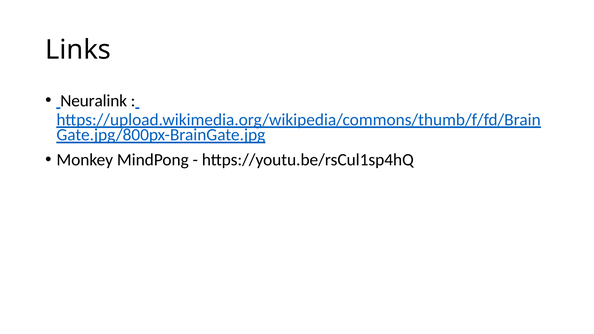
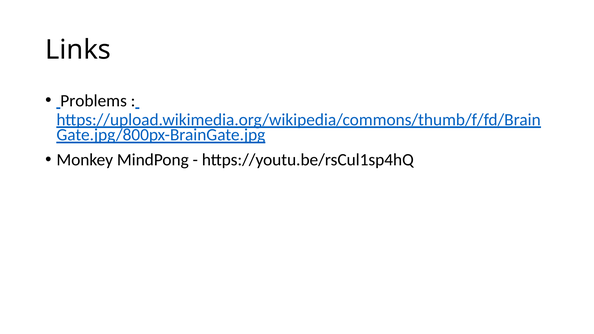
Neuralink: Neuralink -> Problems
